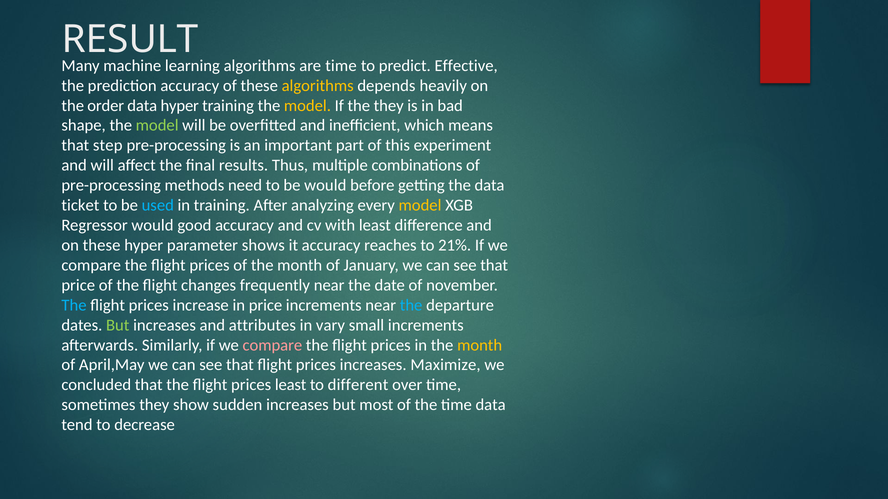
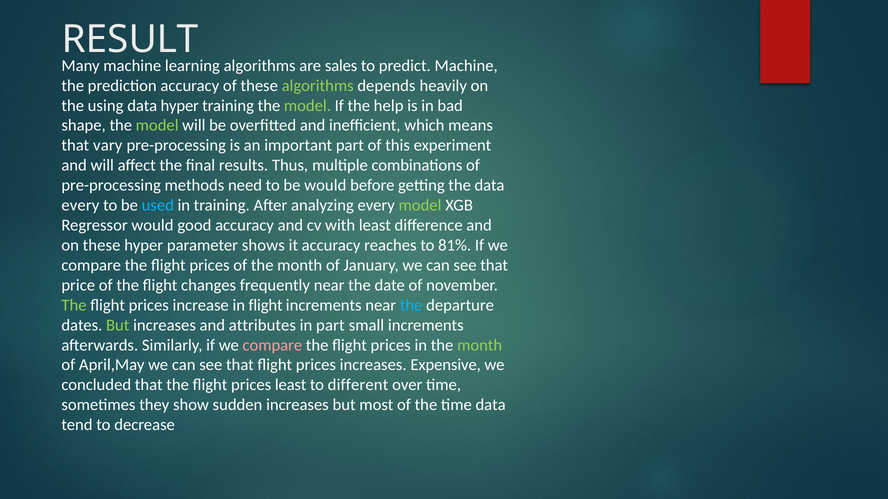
are time: time -> sales
predict Effective: Effective -> Machine
algorithms at (318, 86) colour: yellow -> light green
order: order -> using
model at (307, 106) colour: yellow -> light green
the they: they -> help
step: step -> vary
ticket at (80, 206): ticket -> every
model at (420, 206) colour: yellow -> light green
21%: 21% -> 81%
The at (74, 305) colour: light blue -> light green
in price: price -> flight
in vary: vary -> part
month at (480, 345) colour: yellow -> light green
Maximize: Maximize -> Expensive
